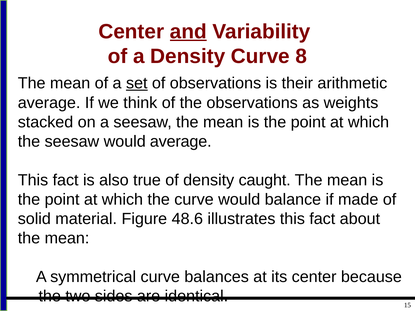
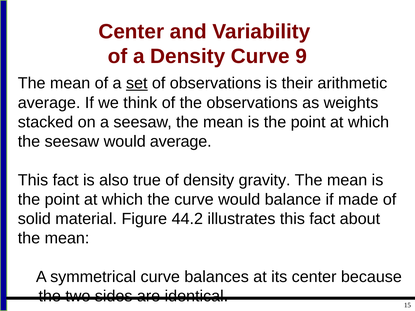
and underline: present -> none
8: 8 -> 9
caught: caught -> gravity
48.6: 48.6 -> 44.2
